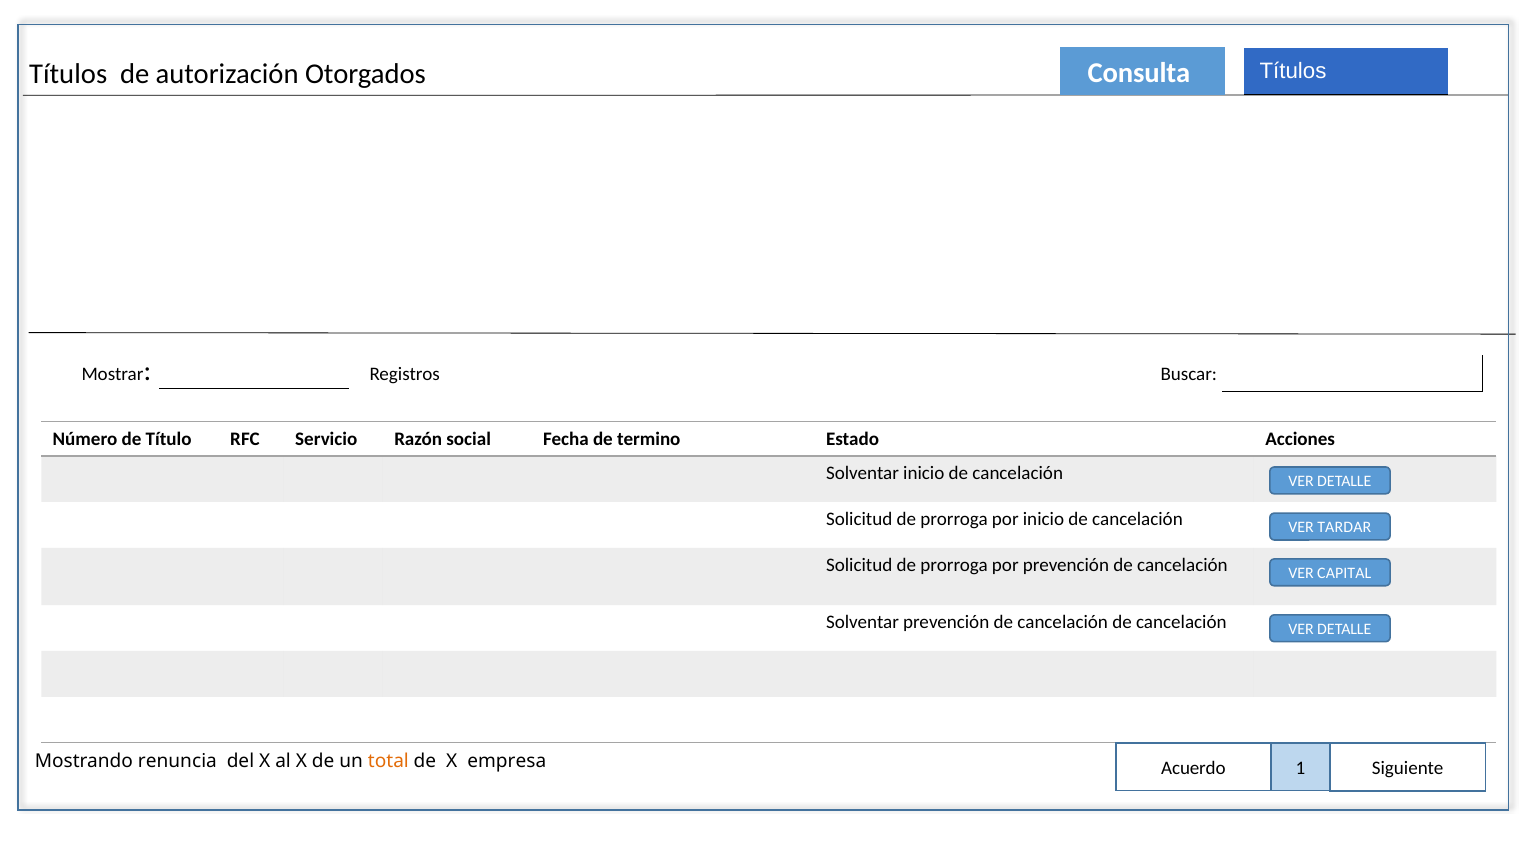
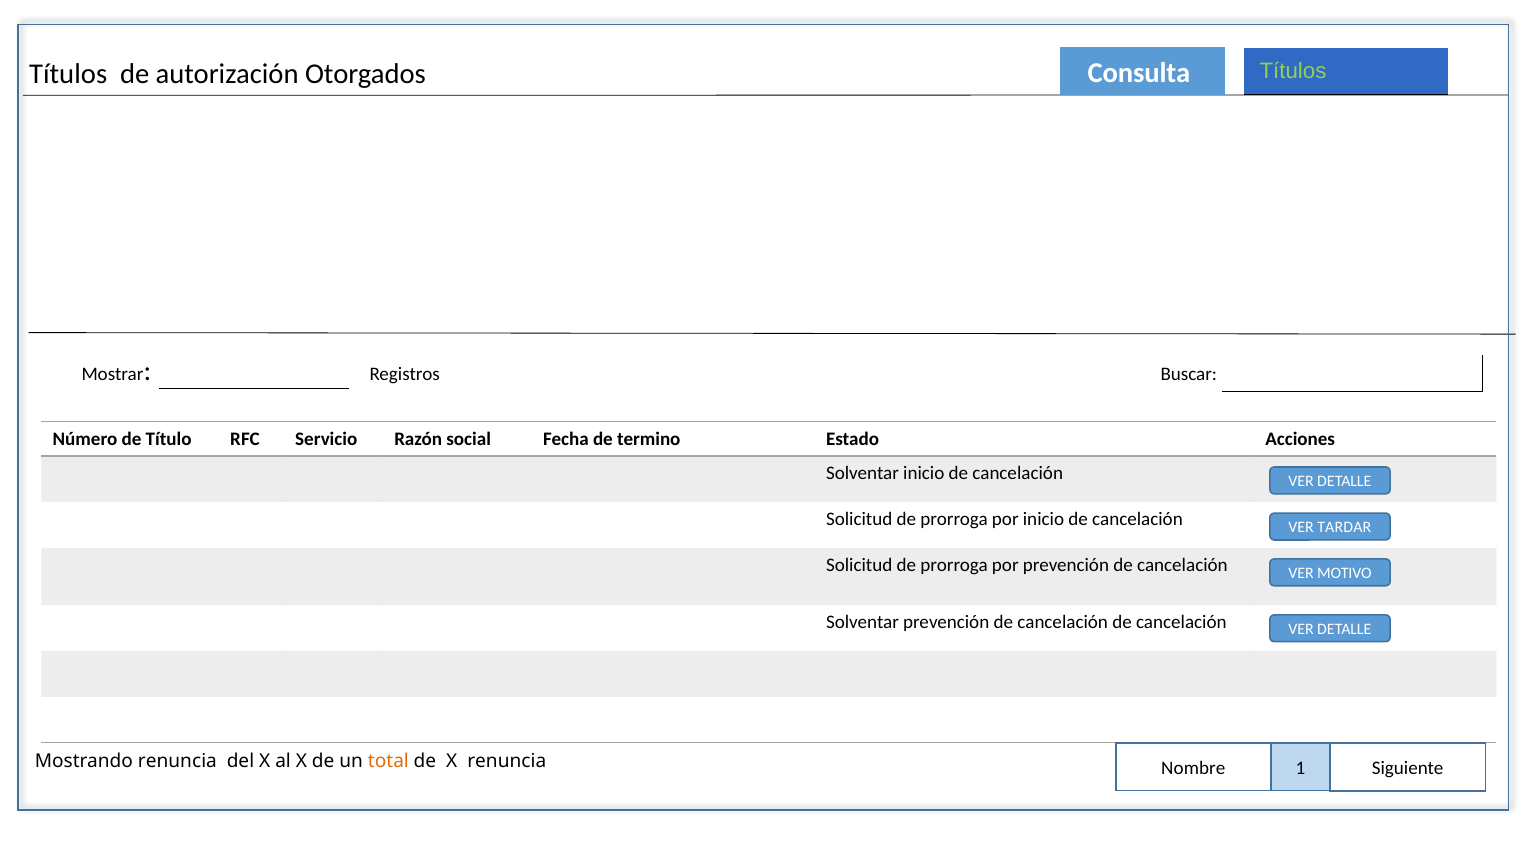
Títulos at (1293, 71) colour: white -> light green
CAPITAL: CAPITAL -> MOTIVO
X empresa: empresa -> renuncia
Acuerdo: Acuerdo -> Nombre
